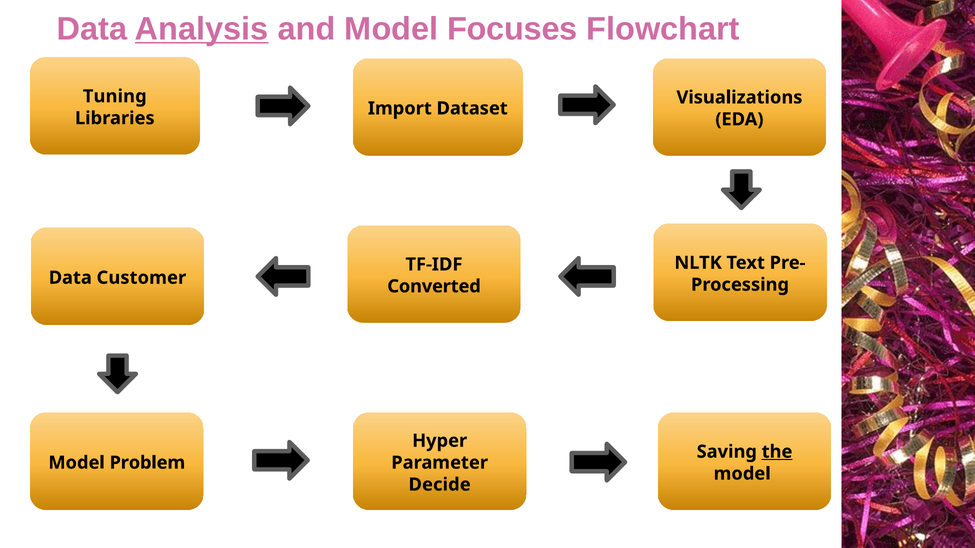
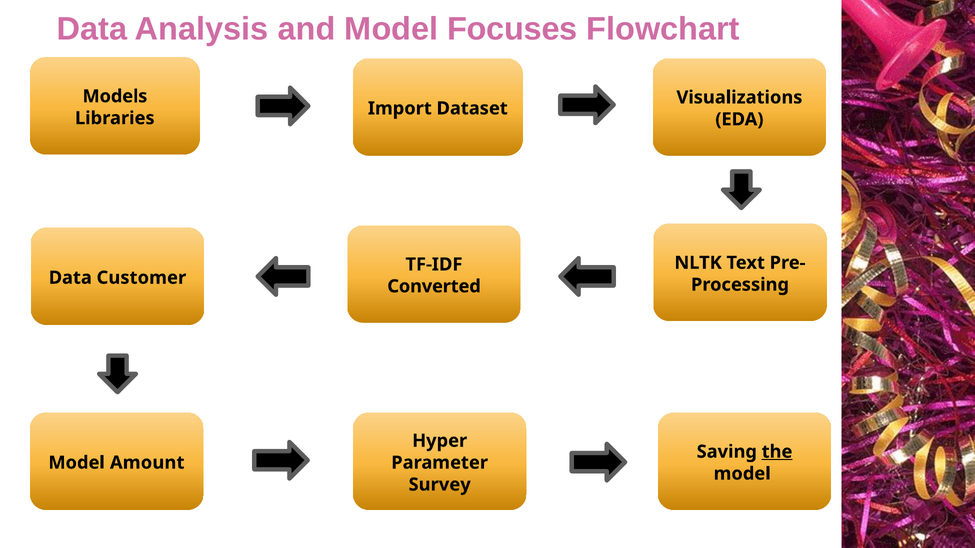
Analysis underline: present -> none
Tuning: Tuning -> Models
Problem: Problem -> Amount
Decide: Decide -> Survey
